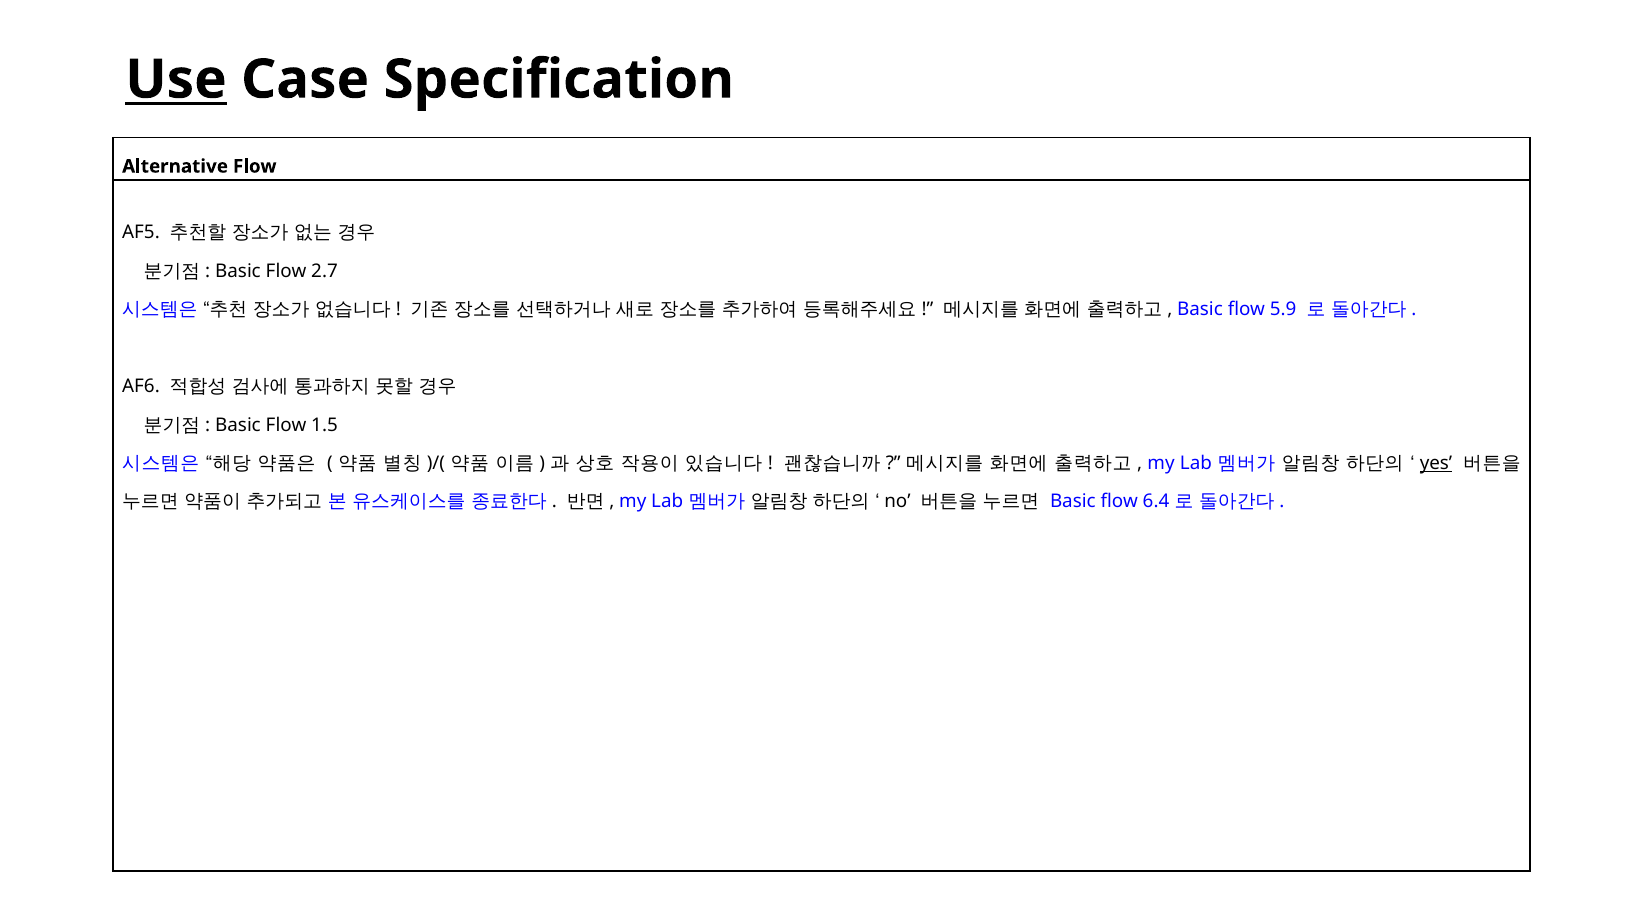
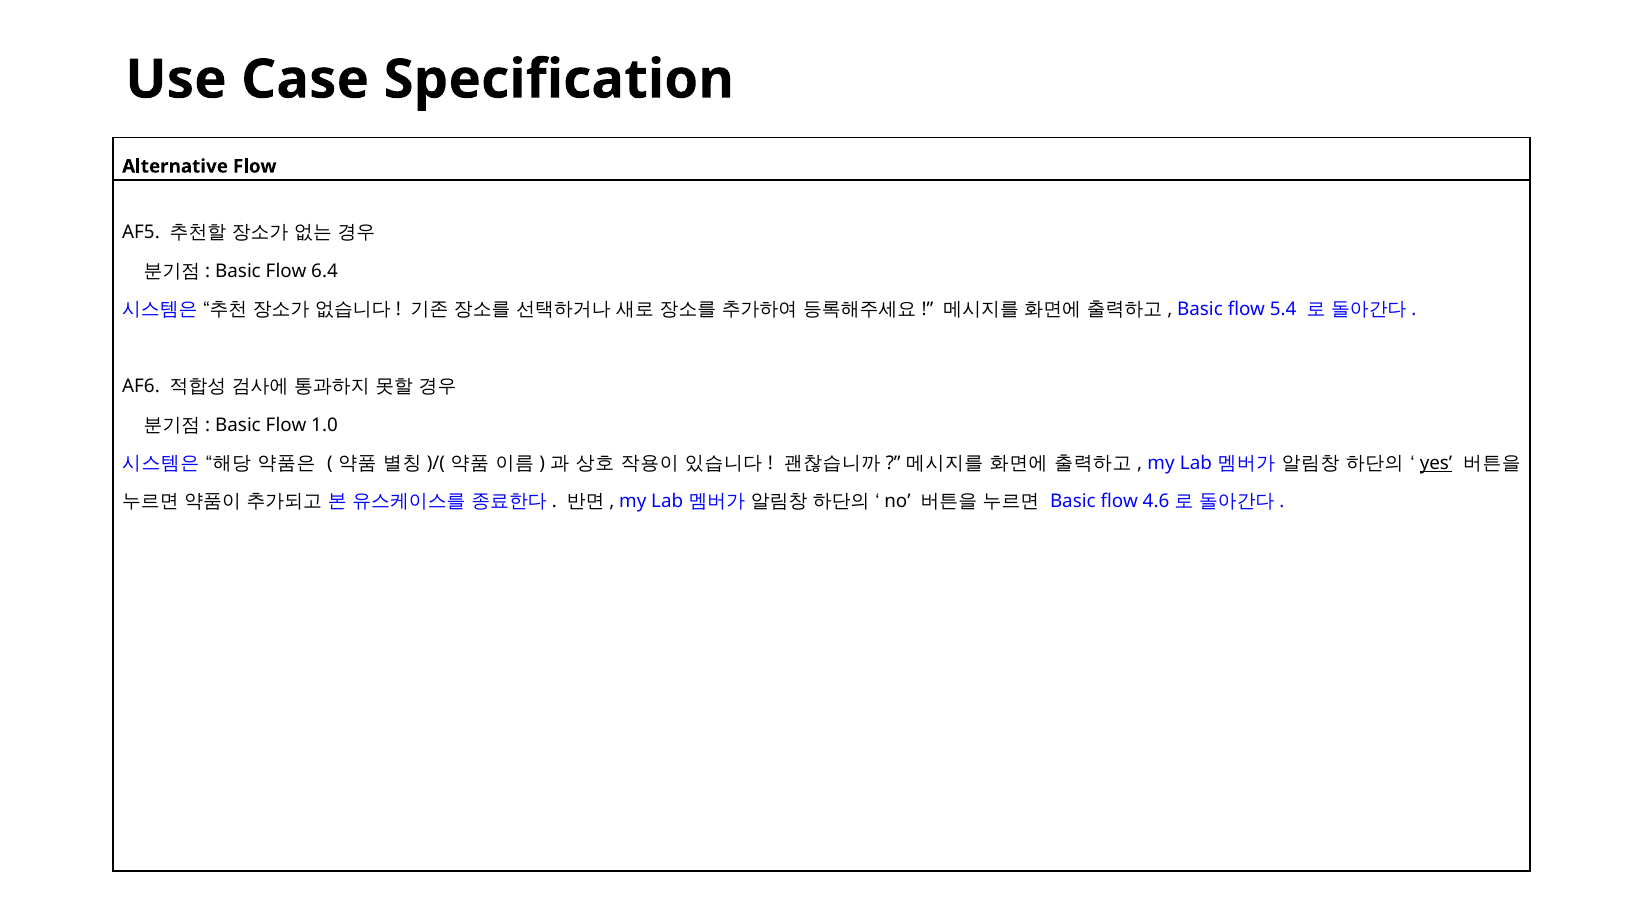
Use underline: present -> none
2.7: 2.7 -> 6.4
5.9: 5.9 -> 5.4
1.5: 1.5 -> 1.0
6.4: 6.4 -> 4.6
